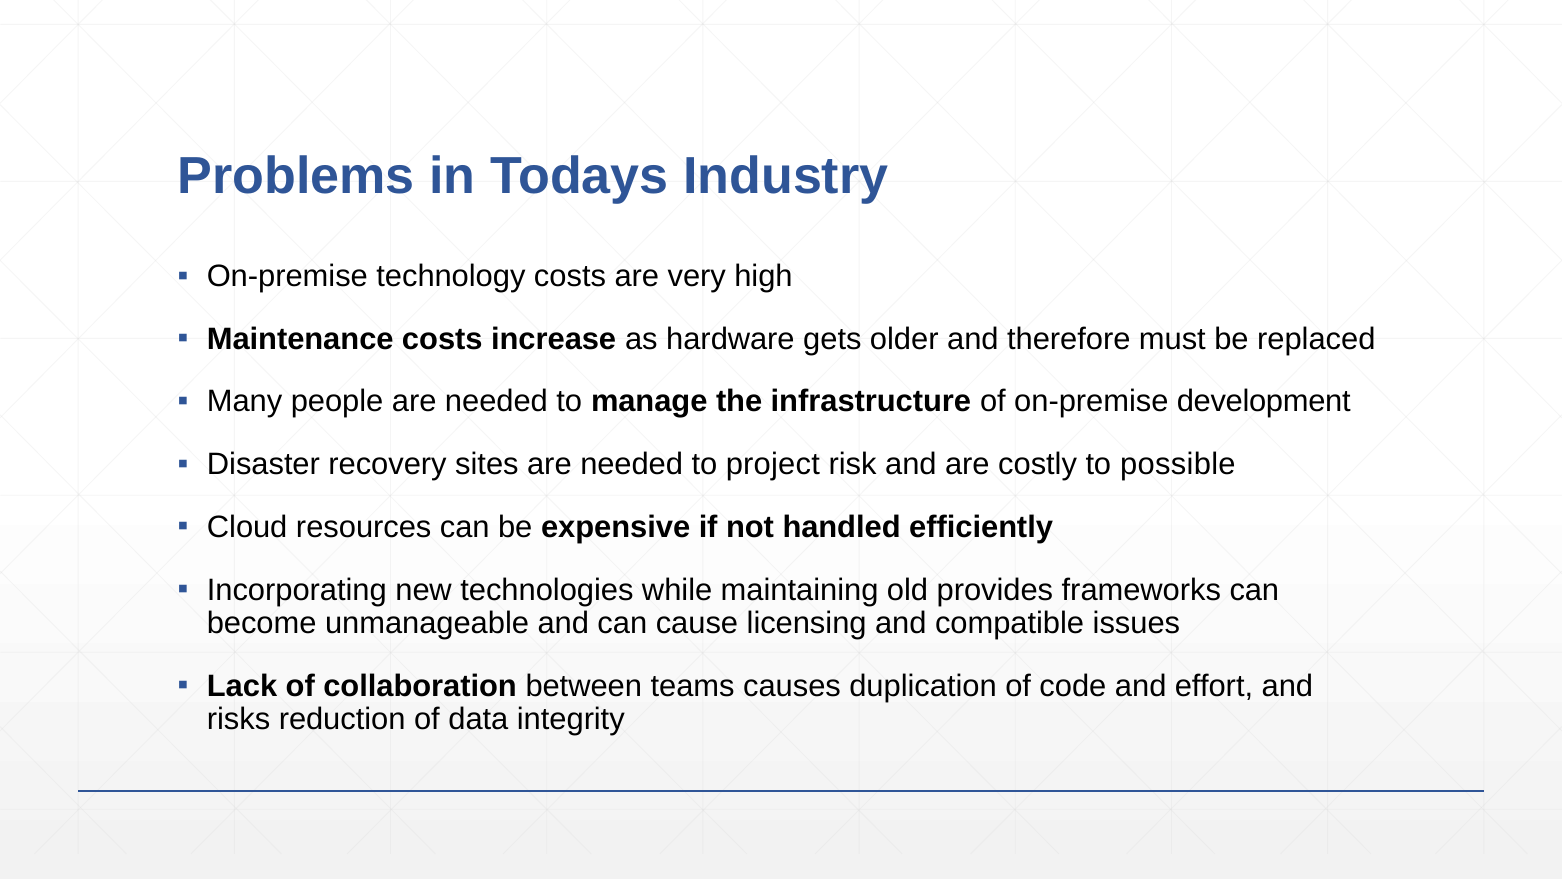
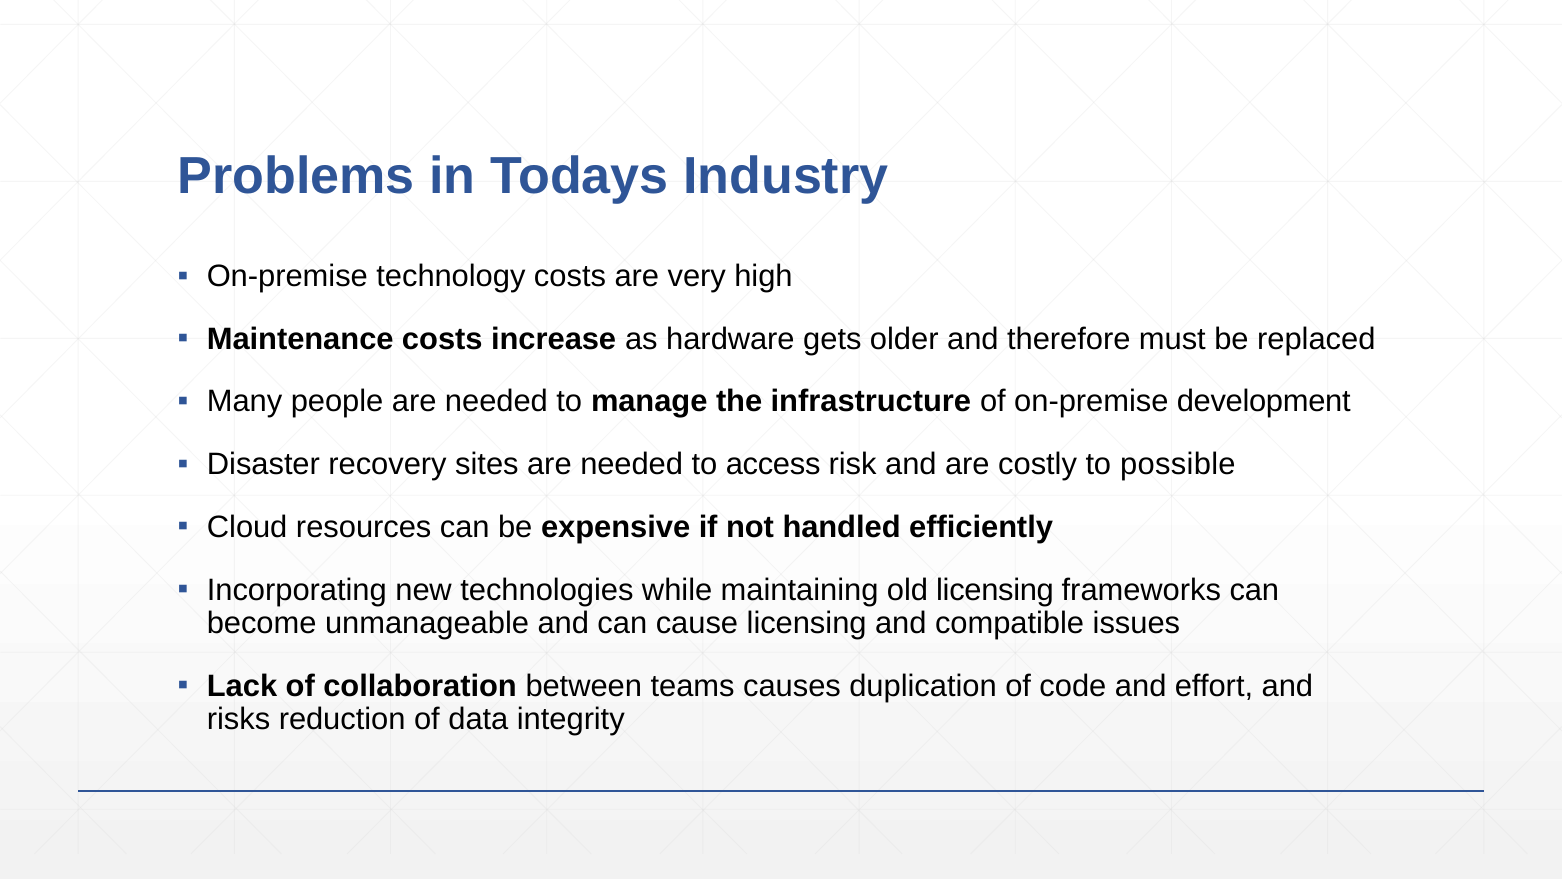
project: project -> access
old provides: provides -> licensing
